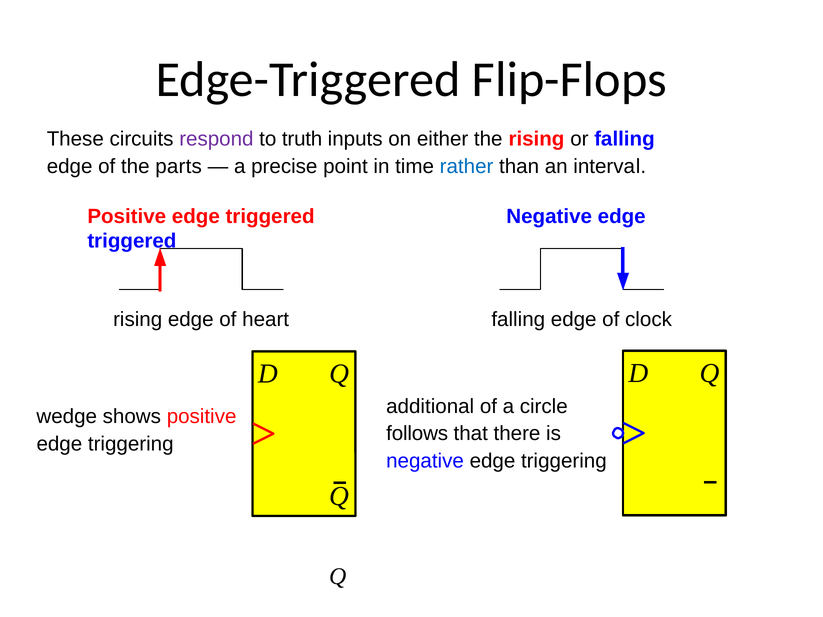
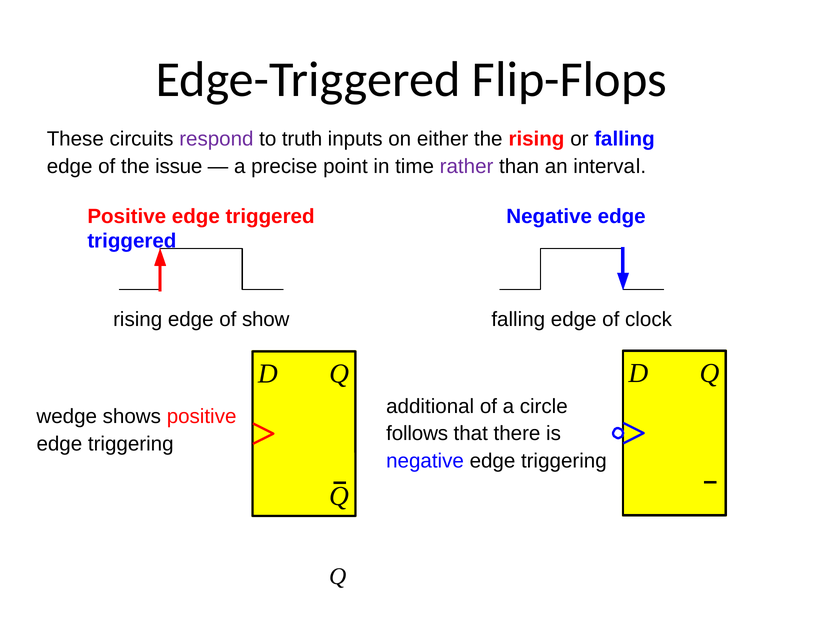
parts: parts -> issue
rather colour: blue -> purple
heart: heart -> show
